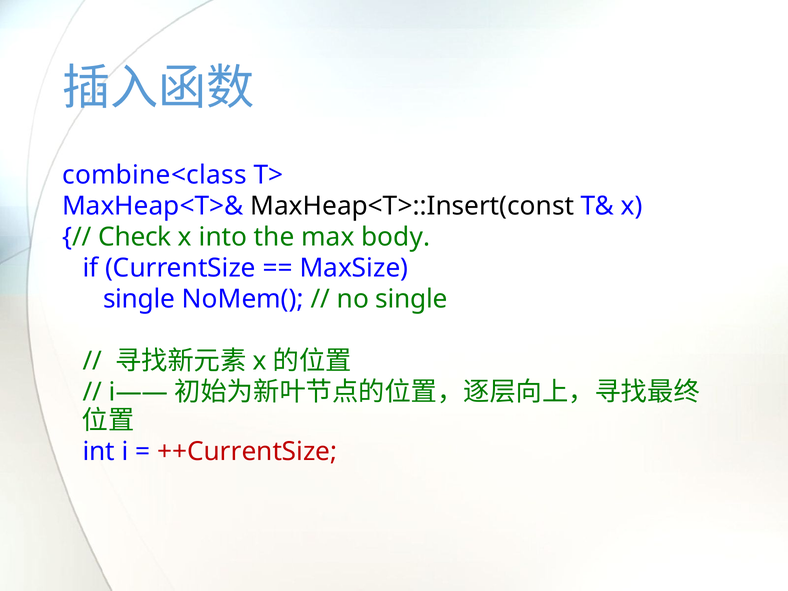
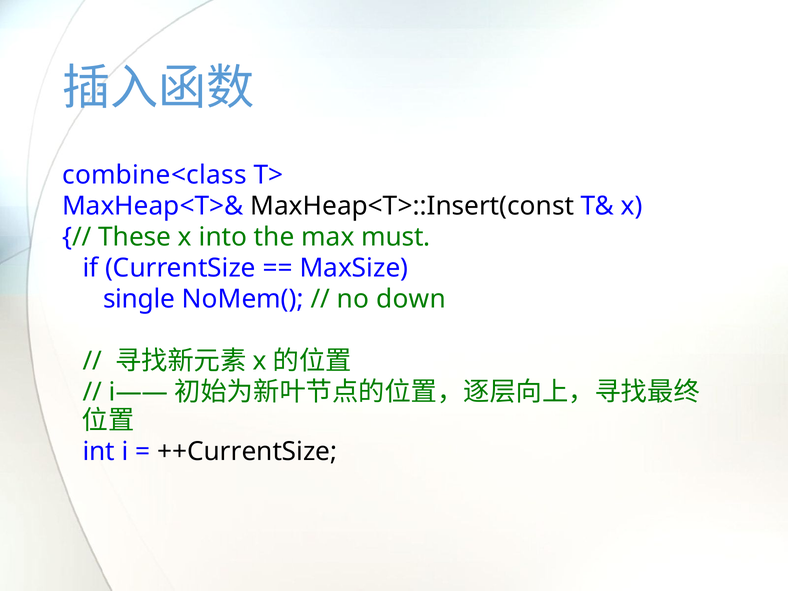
Check: Check -> These
body: body -> must
no single: single -> down
++CurrentSize colour: red -> black
